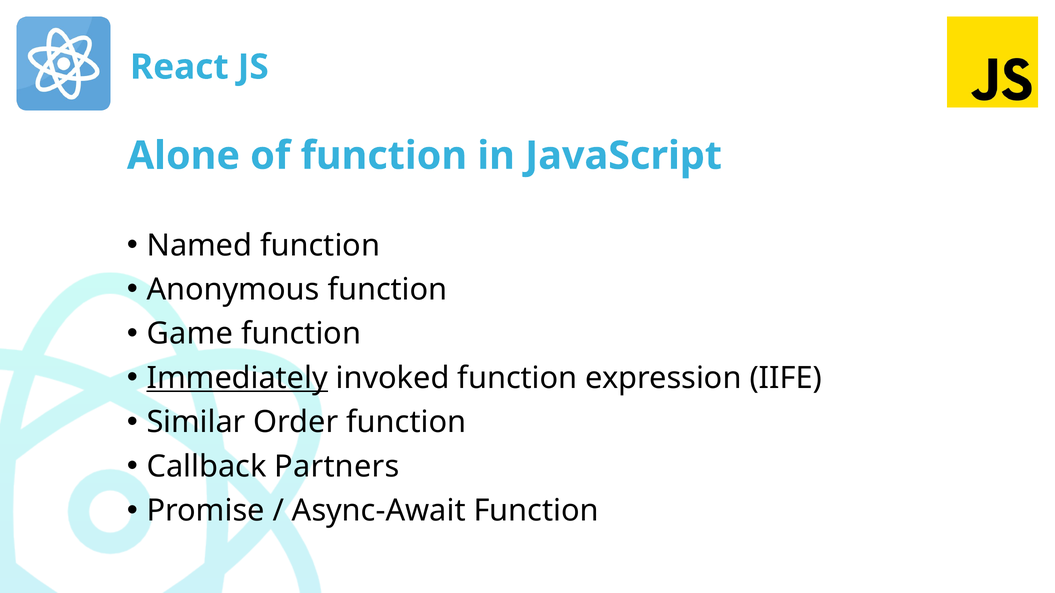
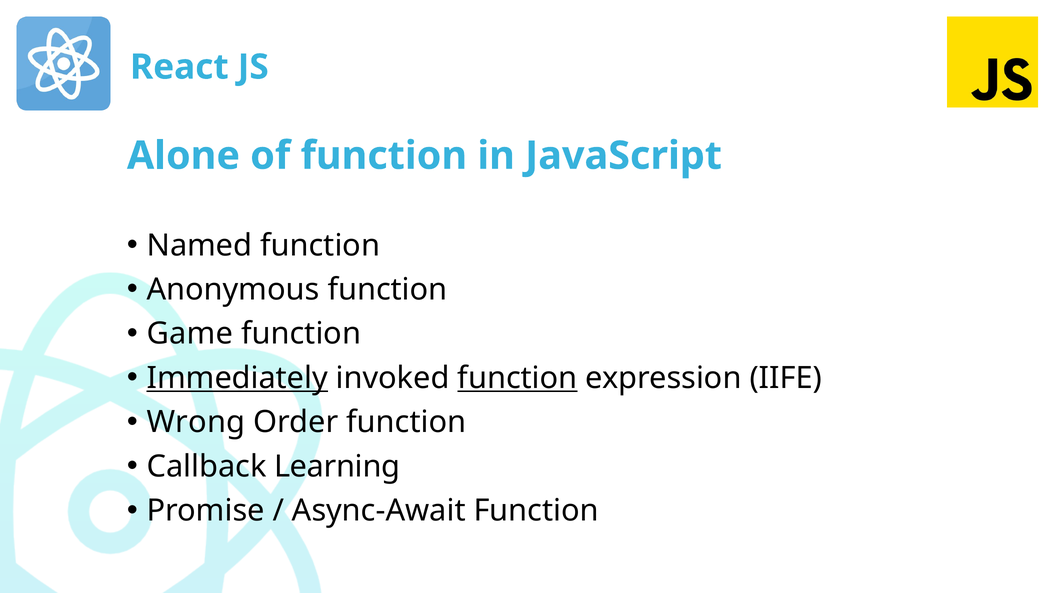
function at (517, 378) underline: none -> present
Similar: Similar -> Wrong
Partners: Partners -> Learning
